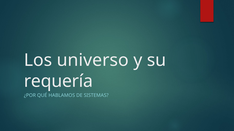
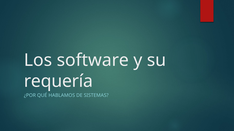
universo: universo -> software
